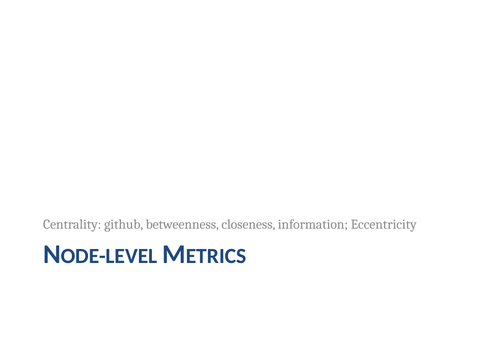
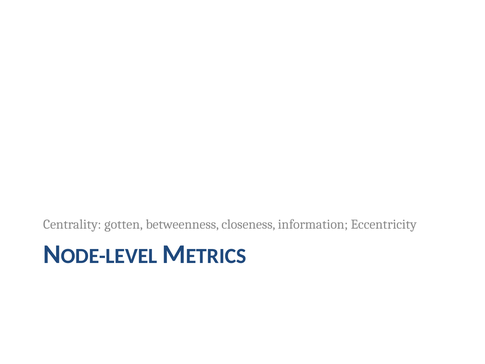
github: github -> gotten
